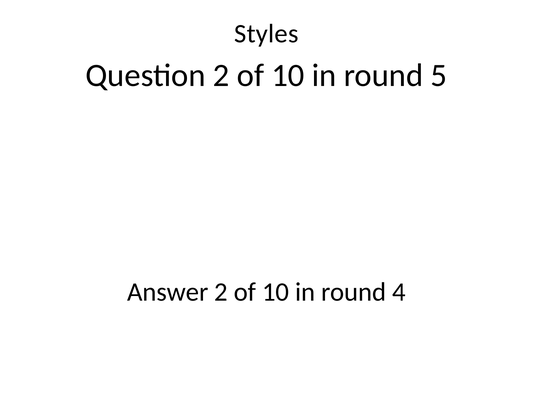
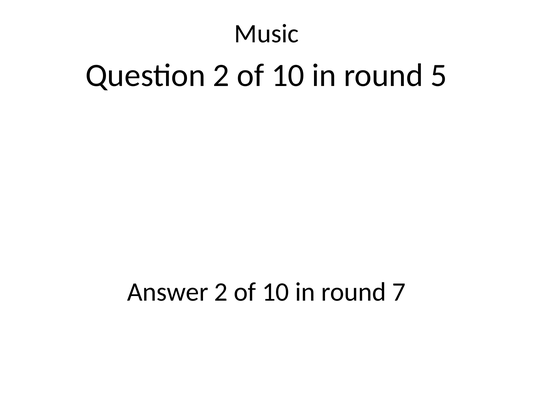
Styles: Styles -> Music
4: 4 -> 7
